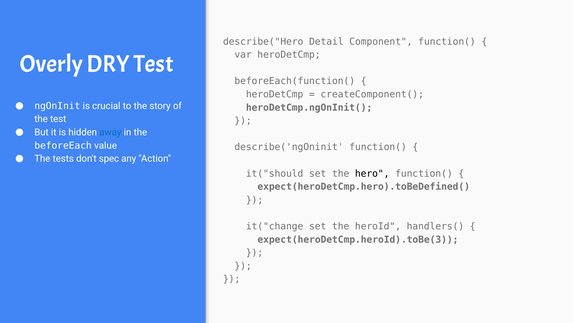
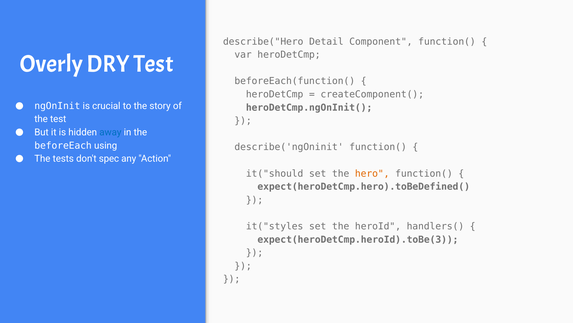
value: value -> using
hero colour: black -> orange
it("change: it("change -> it("styles
